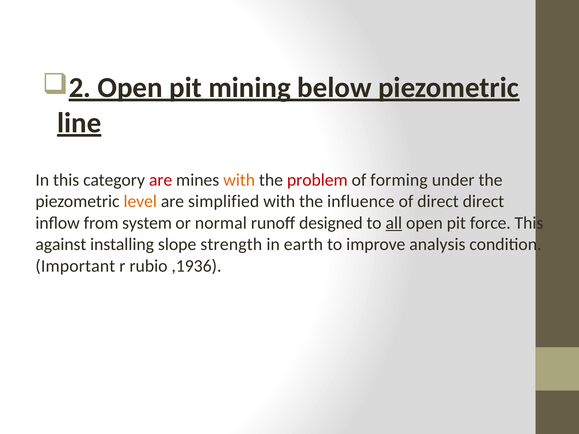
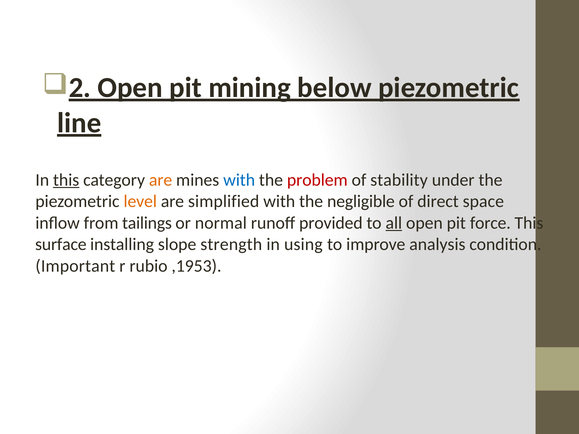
this at (66, 180) underline: none -> present
are at (161, 180) colour: red -> orange
with at (239, 180) colour: orange -> blue
forming: forming -> stability
influence: influence -> negligible
direct direct: direct -> space
system: system -> tailings
designed: designed -> provided
against: against -> surface
earth: earth -> using
,1936: ,1936 -> ,1953
